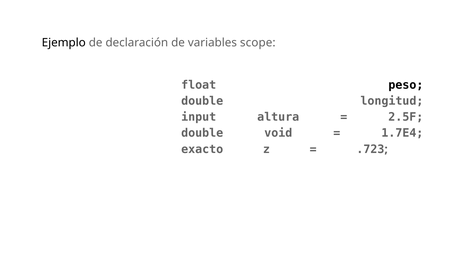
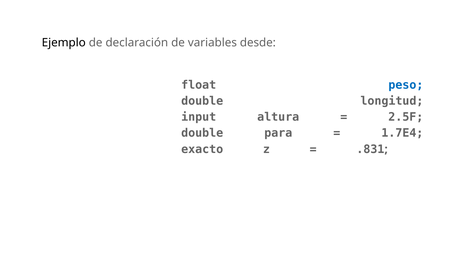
scope: scope -> desde
peso colour: black -> blue
void: void -> para
.723: .723 -> .831
